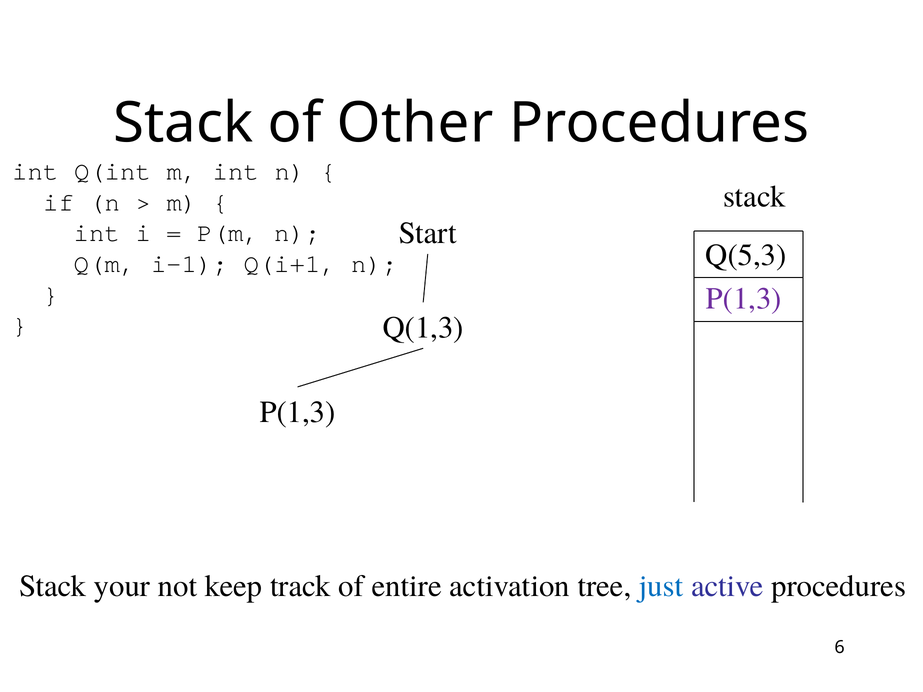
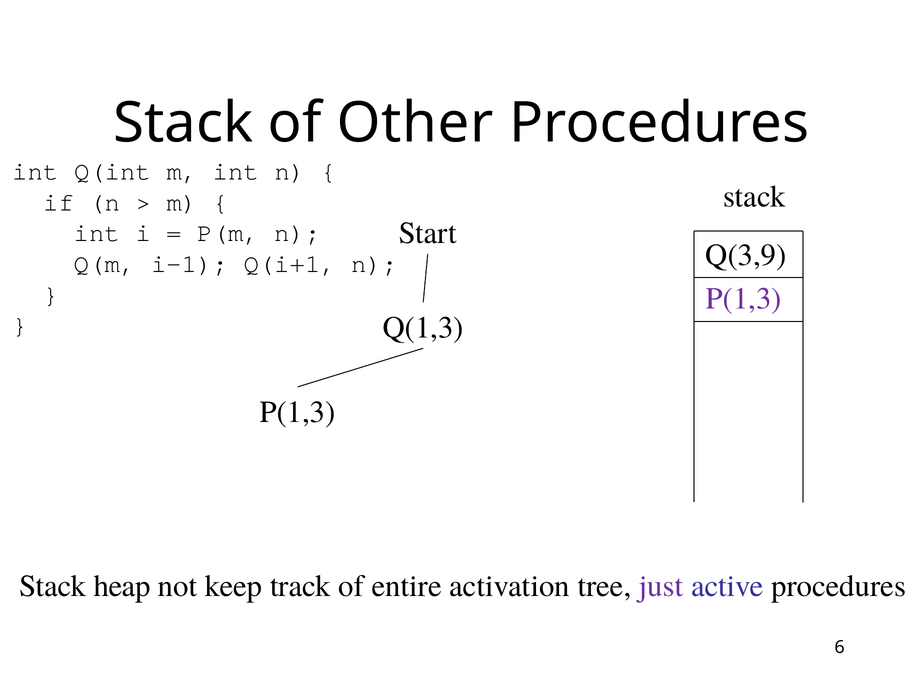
Q(5,3: Q(5,3 -> Q(3,9
your: your -> heap
just colour: blue -> purple
